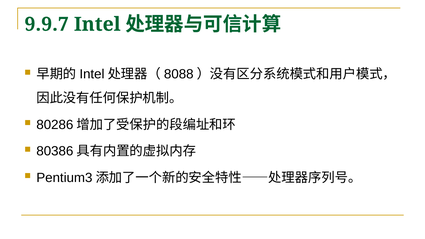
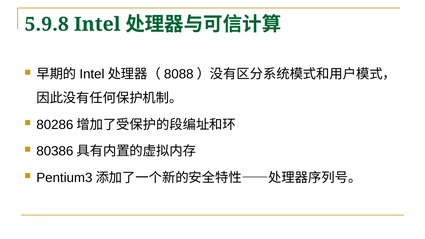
9.9.7: 9.9.7 -> 5.9.8
